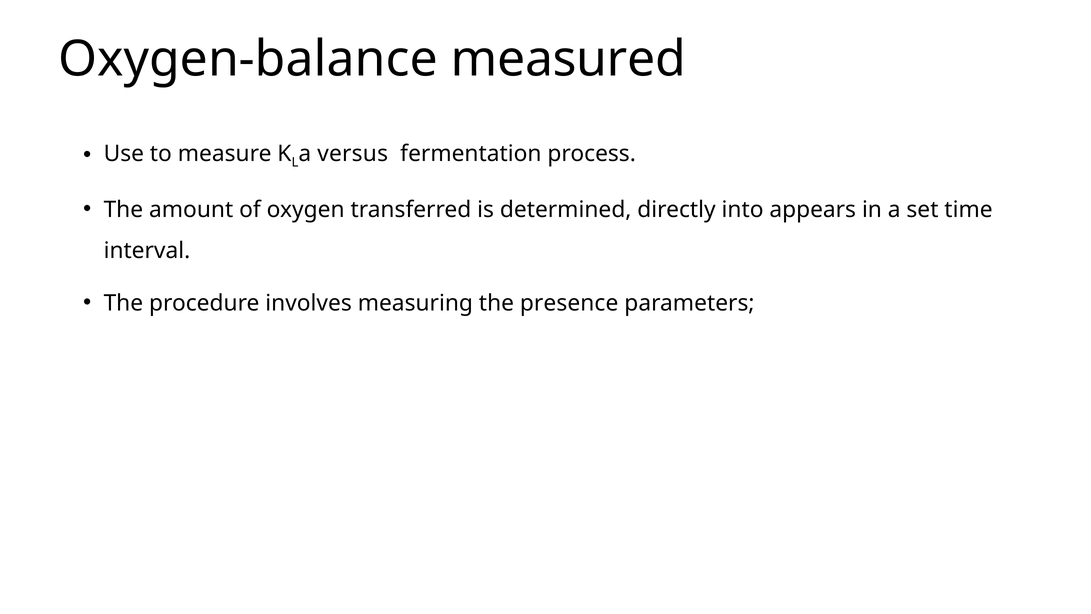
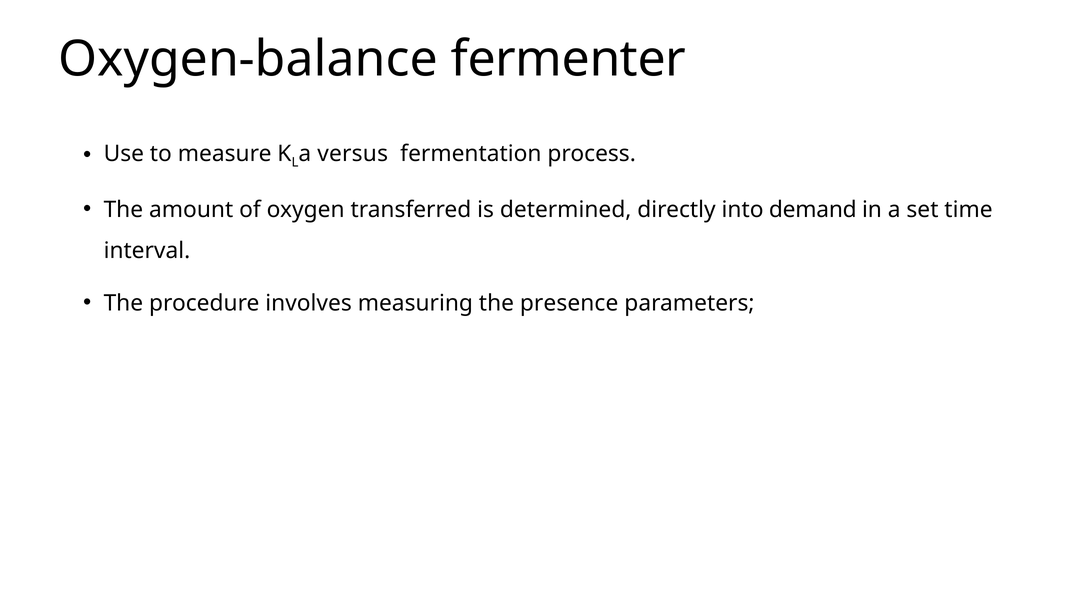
measured: measured -> fermenter
appears: appears -> demand
